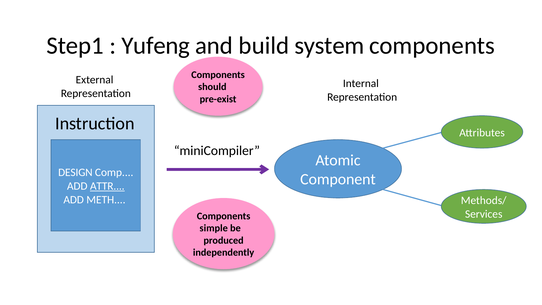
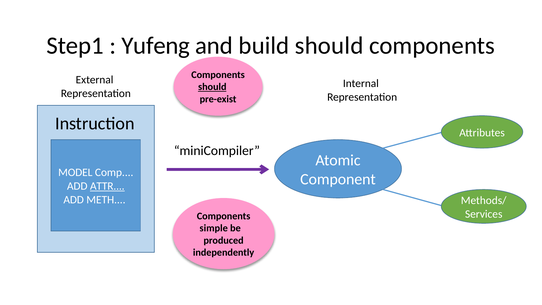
system at (329, 46): system -> should
should at (212, 87) underline: none -> present
DESIGN: DESIGN -> MODEL
